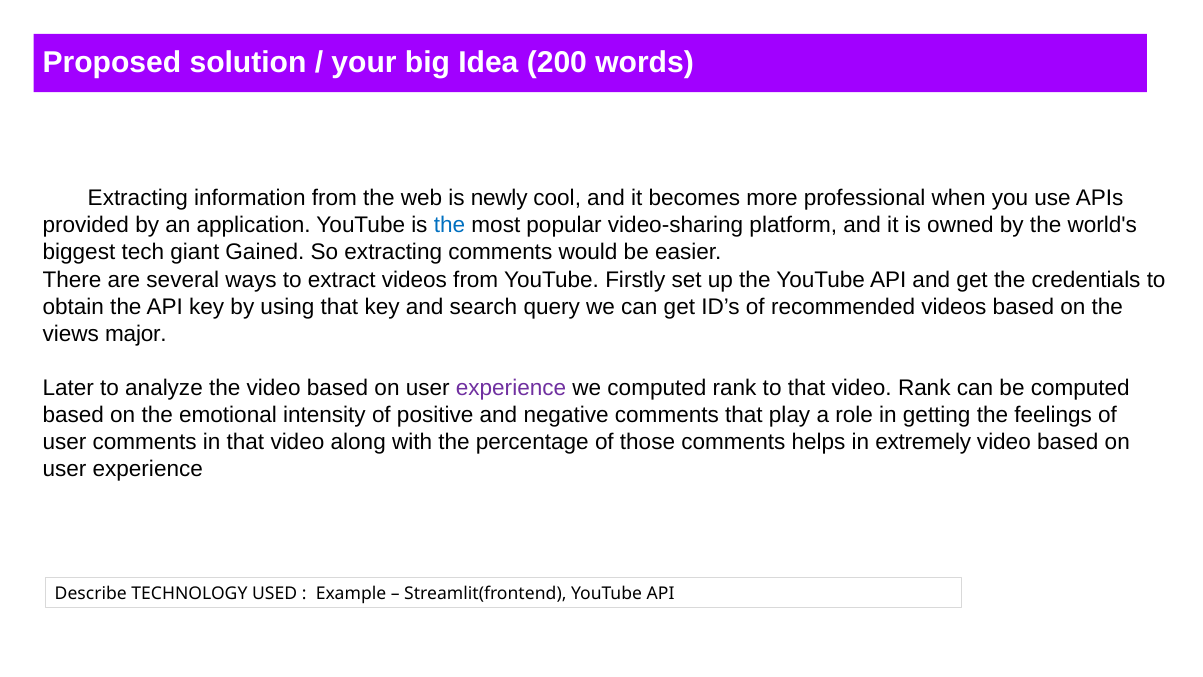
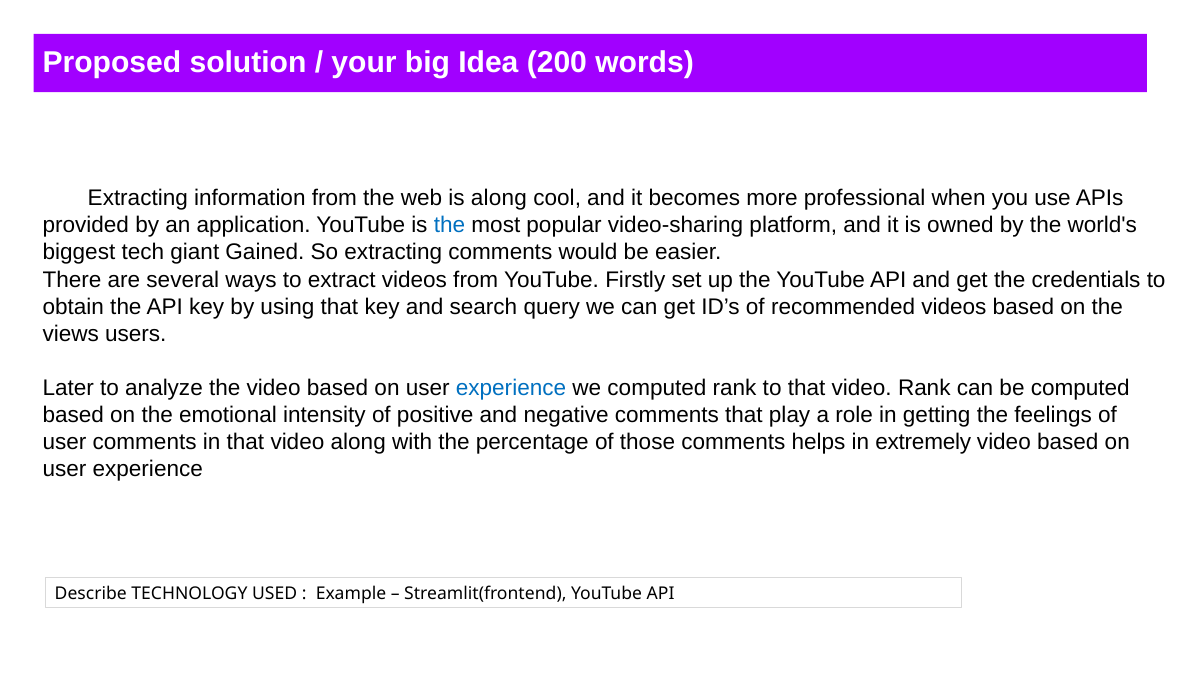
is newly: newly -> along
major: major -> users
experience at (511, 388) colour: purple -> blue
